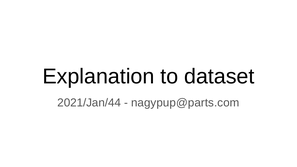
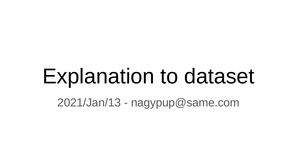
2021/Jan/44: 2021/Jan/44 -> 2021/Jan/13
nagypup@parts.com: nagypup@parts.com -> nagypup@same.com
